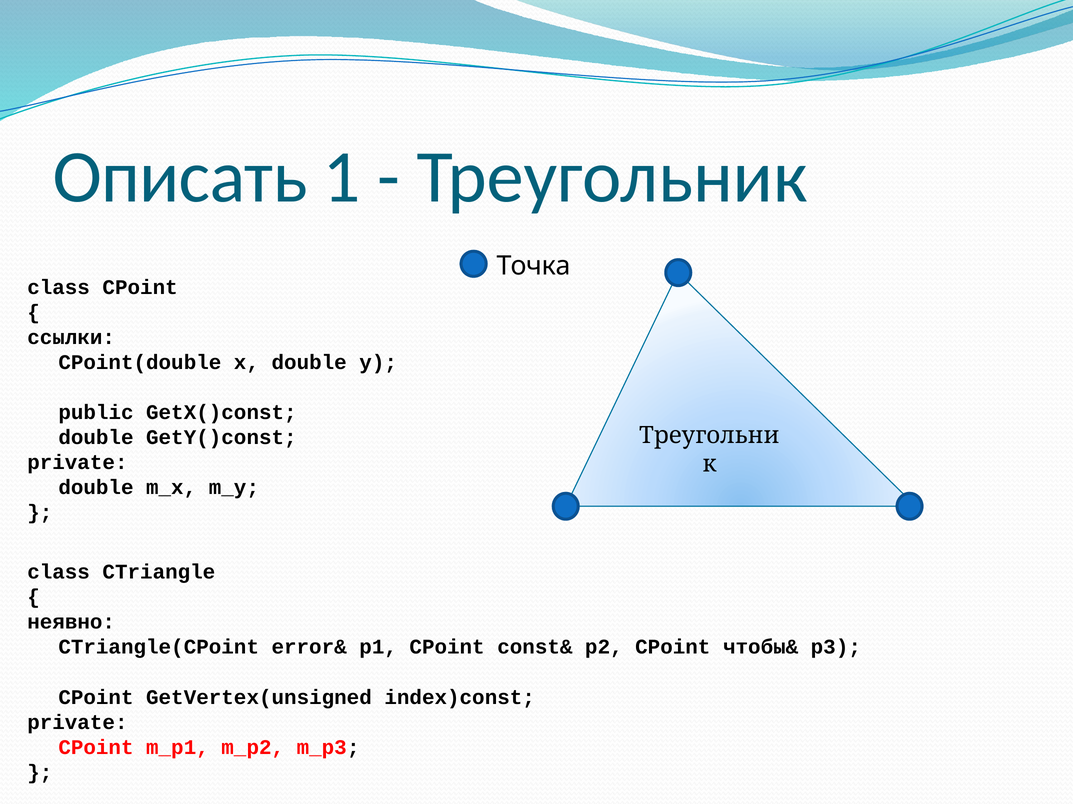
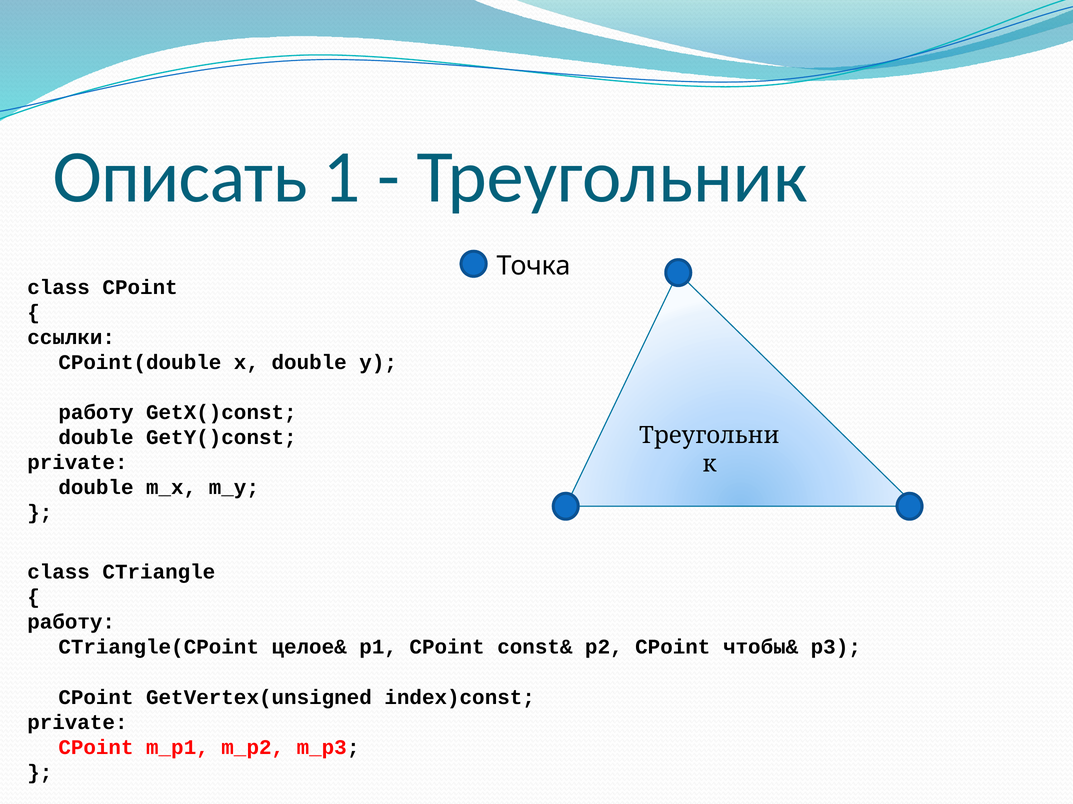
public at (96, 413): public -> работу
неявно at (71, 623): неявно -> работу
error&: error& -> целое&
